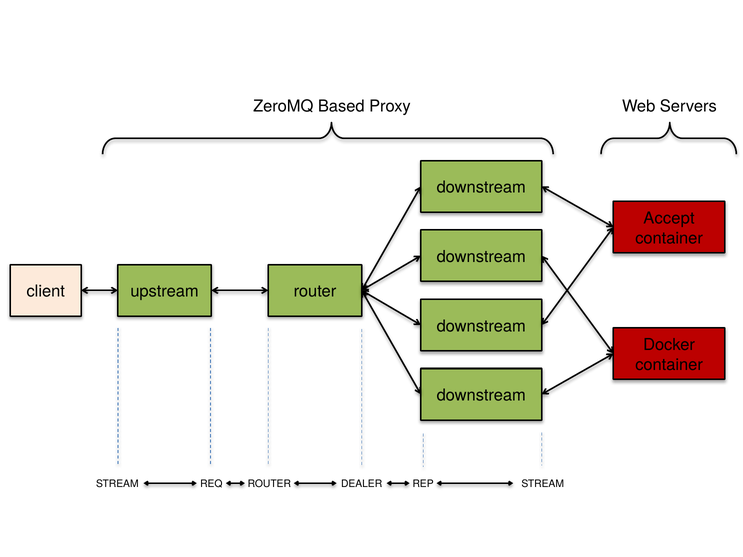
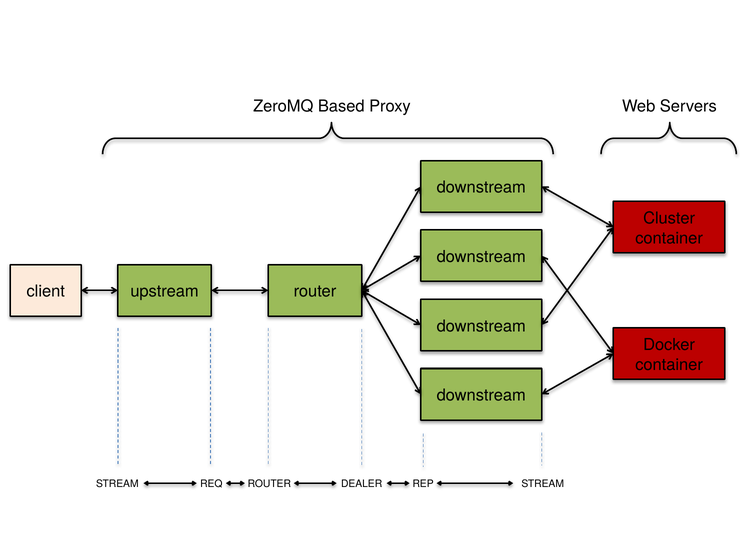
Accept: Accept -> Cluster
